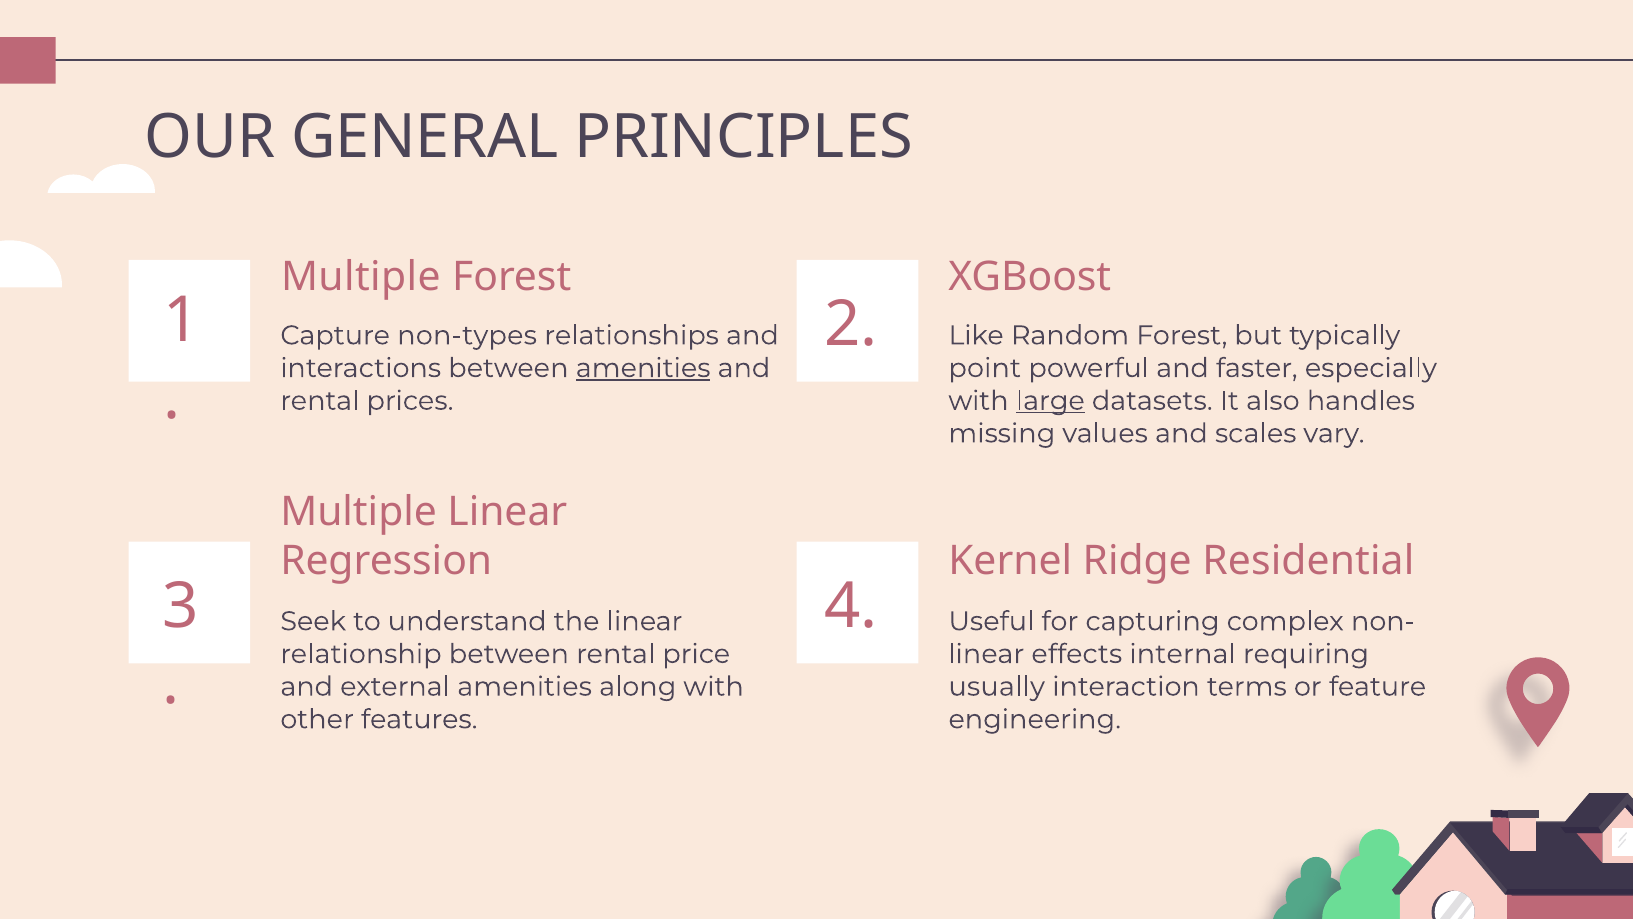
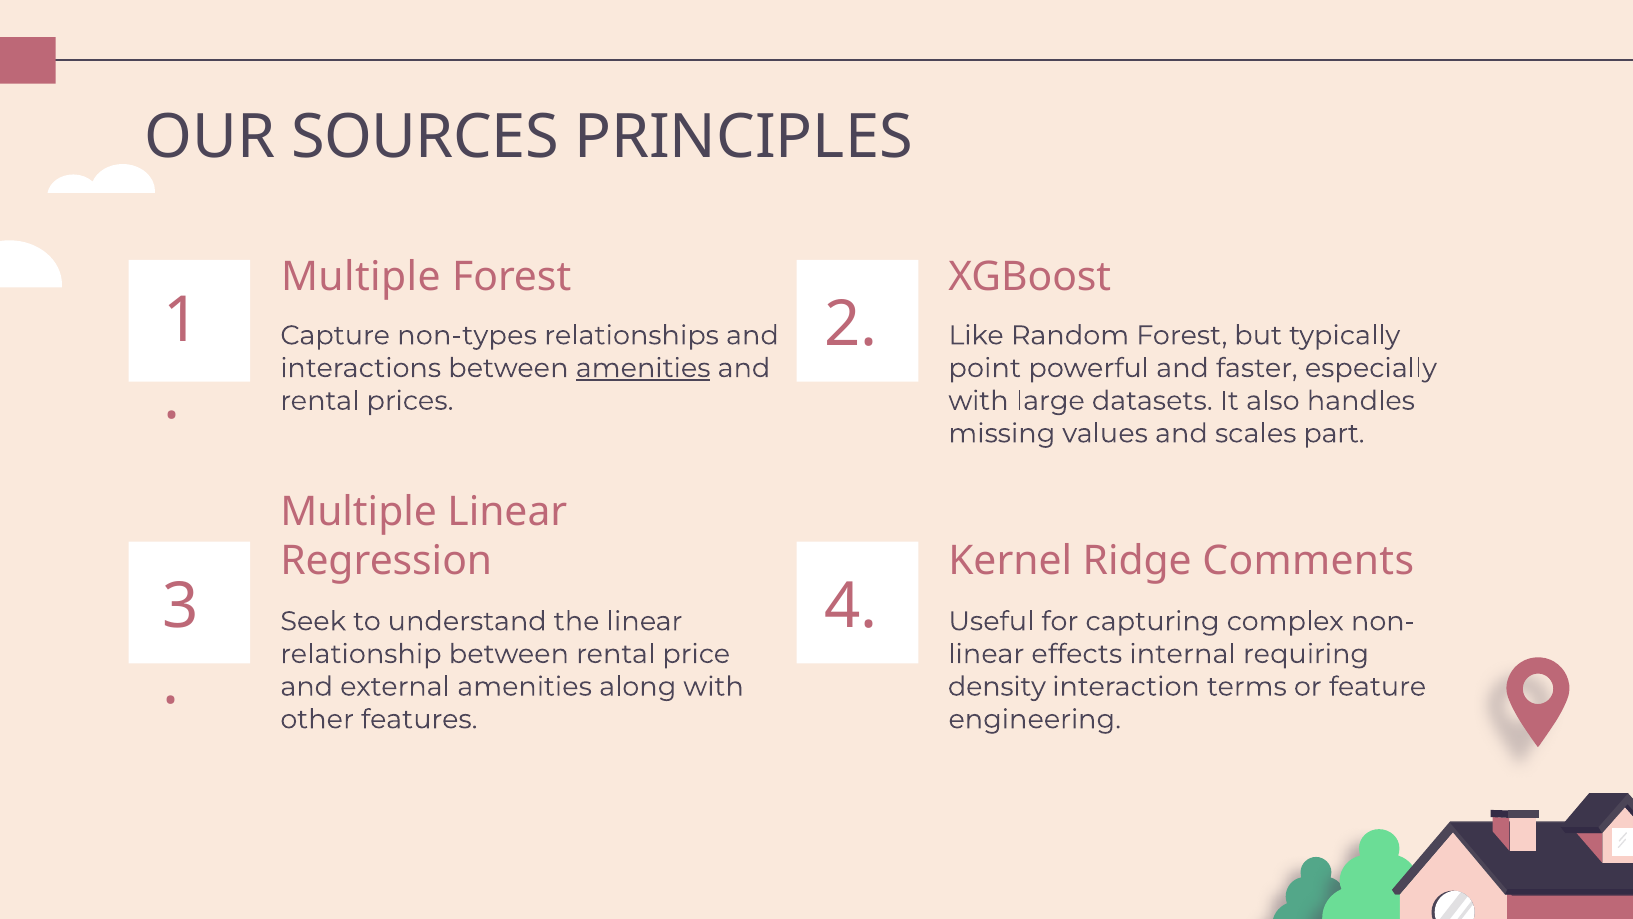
GENERAL: GENERAL -> SOURCES
large underline: present -> none
vary: vary -> part
Residential: Residential -> Comments
usually: usually -> density
